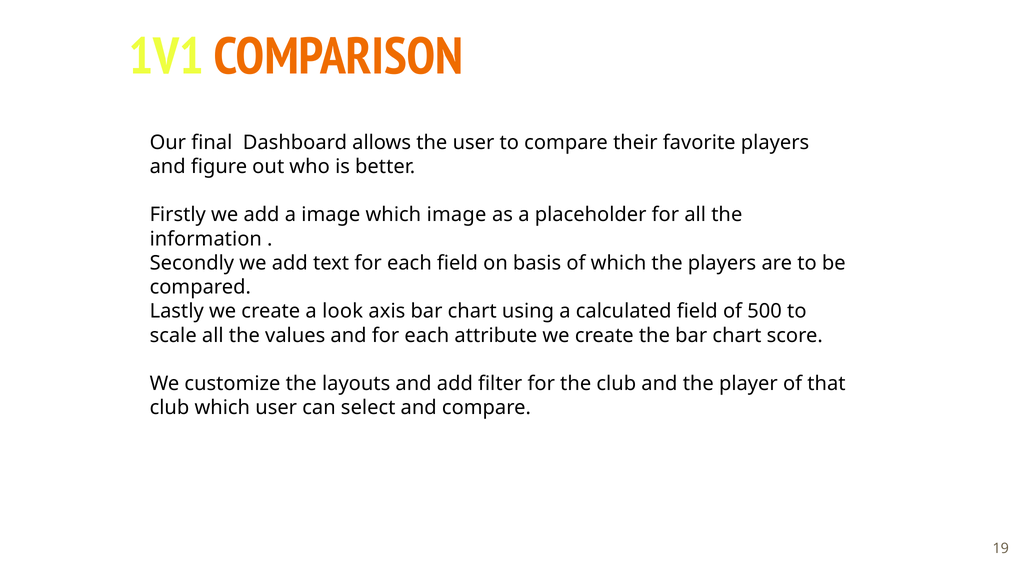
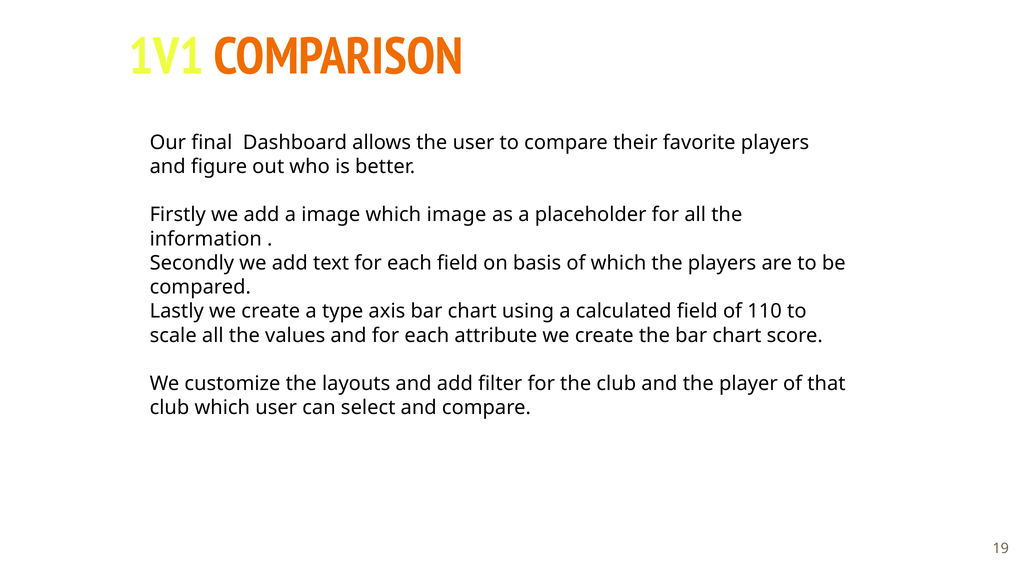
look: look -> type
500: 500 -> 110
